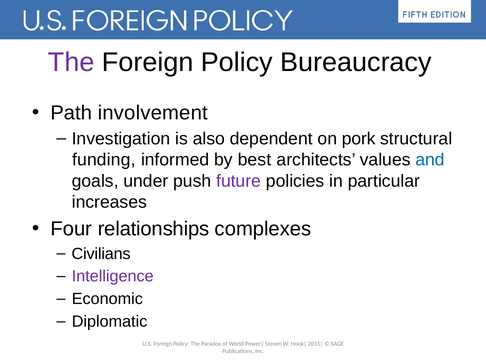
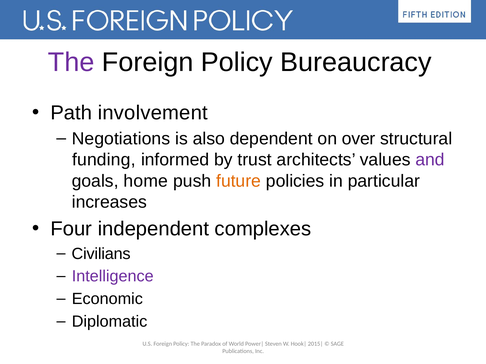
Investigation: Investigation -> Negotiations
pork: pork -> over
best: best -> trust
and colour: blue -> purple
under: under -> home
future colour: purple -> orange
relationships: relationships -> independent
